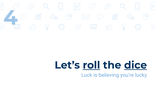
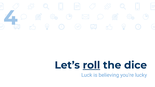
dice underline: present -> none
